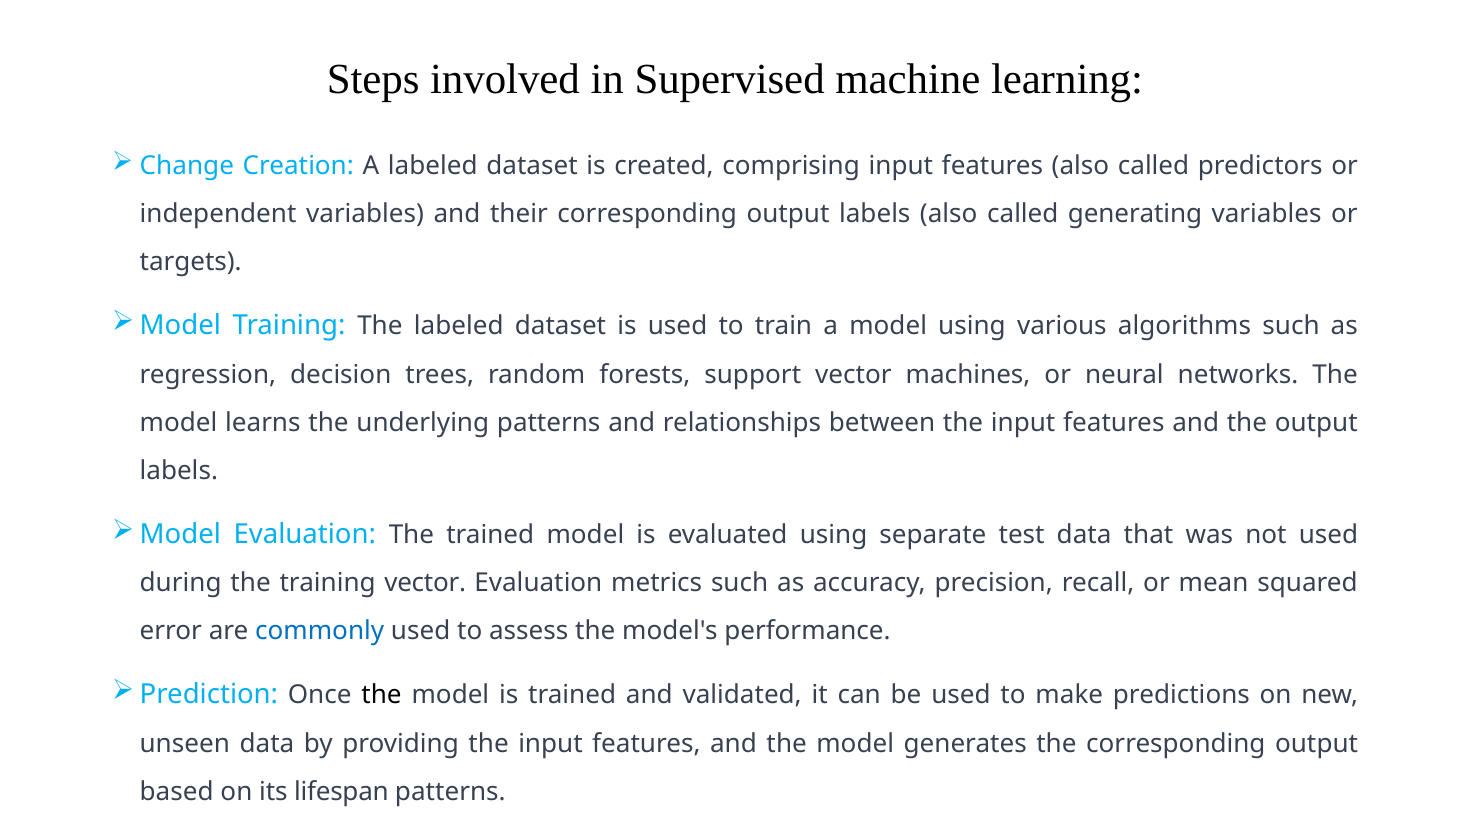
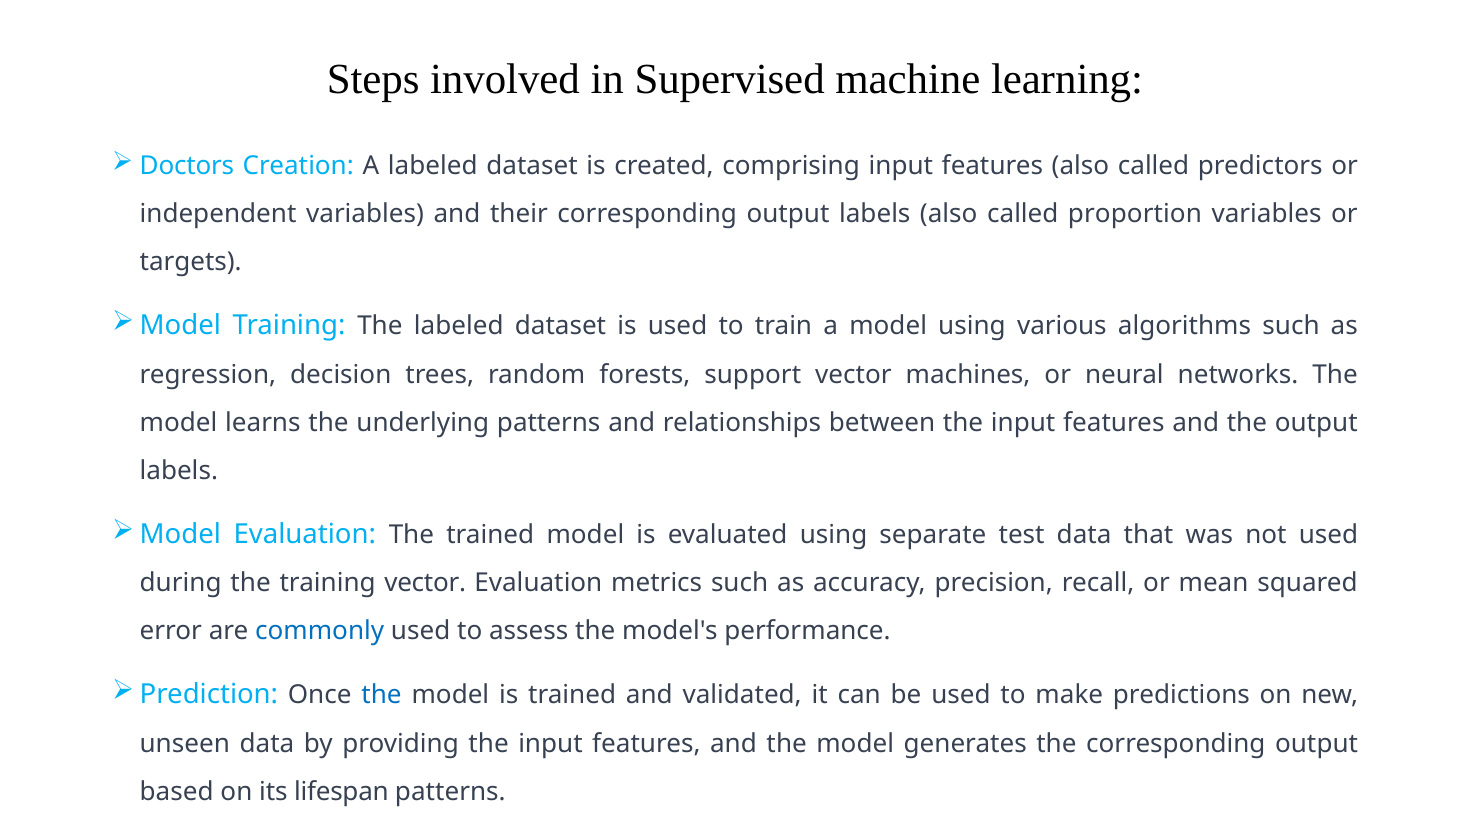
Change: Change -> Doctors
generating: generating -> proportion
the at (382, 696) colour: black -> blue
